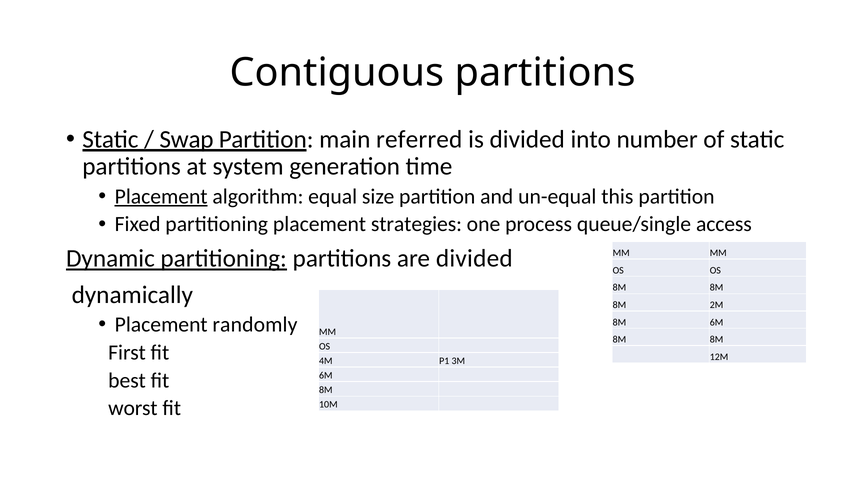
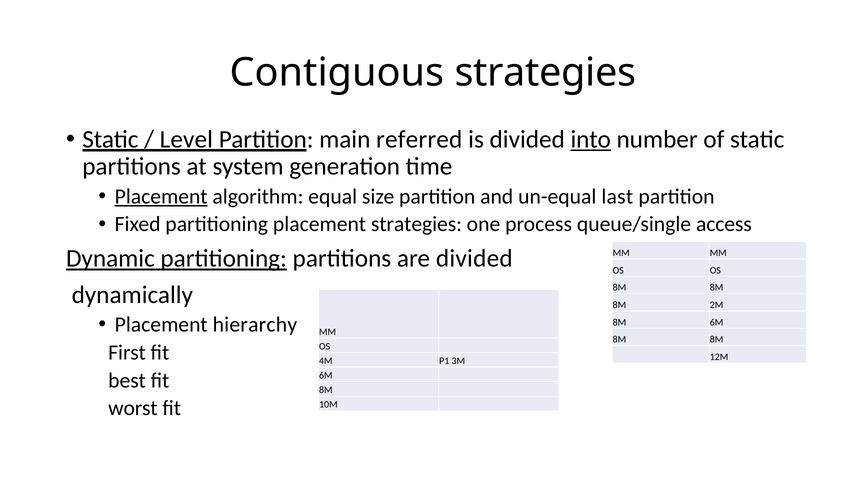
Contiguous partitions: partitions -> strategies
Swap: Swap -> Level
into underline: none -> present
this: this -> last
randomly: randomly -> hierarchy
